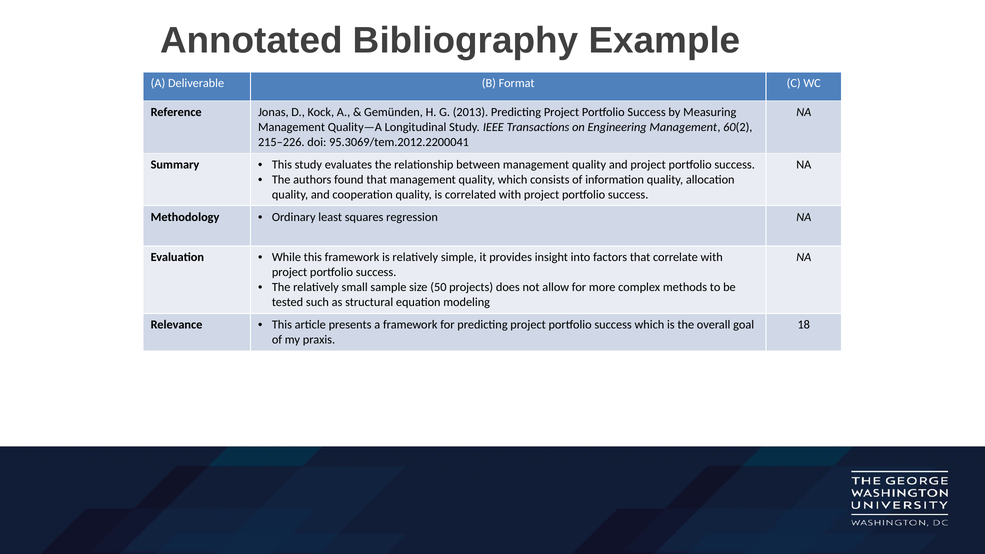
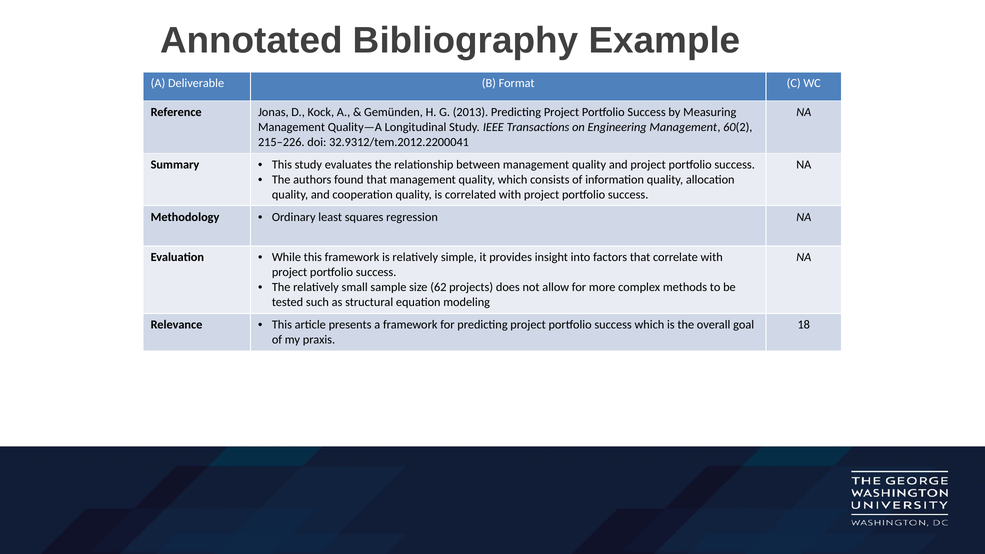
95.3069/tem.2012.2200041: 95.3069/tem.2012.2200041 -> 32.9312/tem.2012.2200041
50: 50 -> 62
